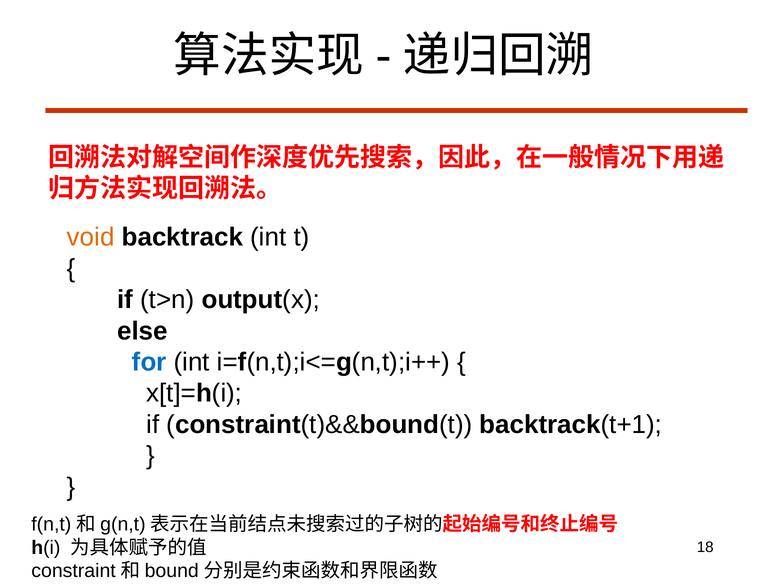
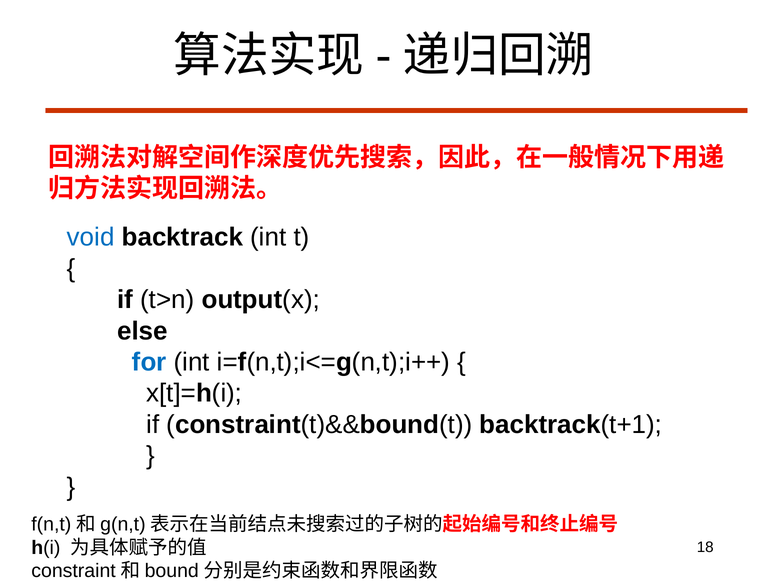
void colour: orange -> blue
